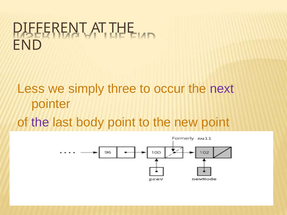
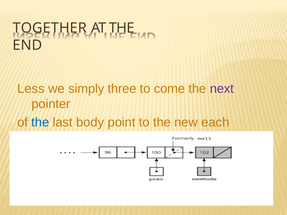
DIFFERENT: DIFFERENT -> TOGETHER
occur: occur -> come
the at (40, 122) colour: purple -> blue
new point: point -> each
